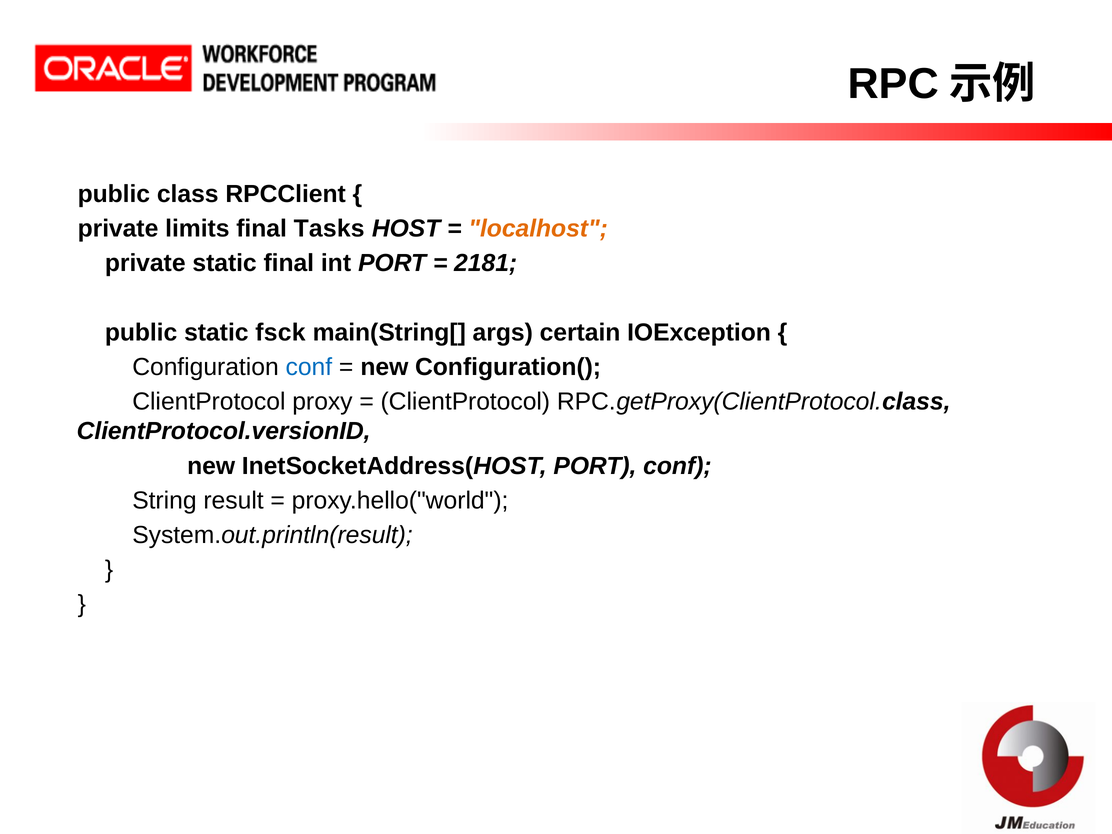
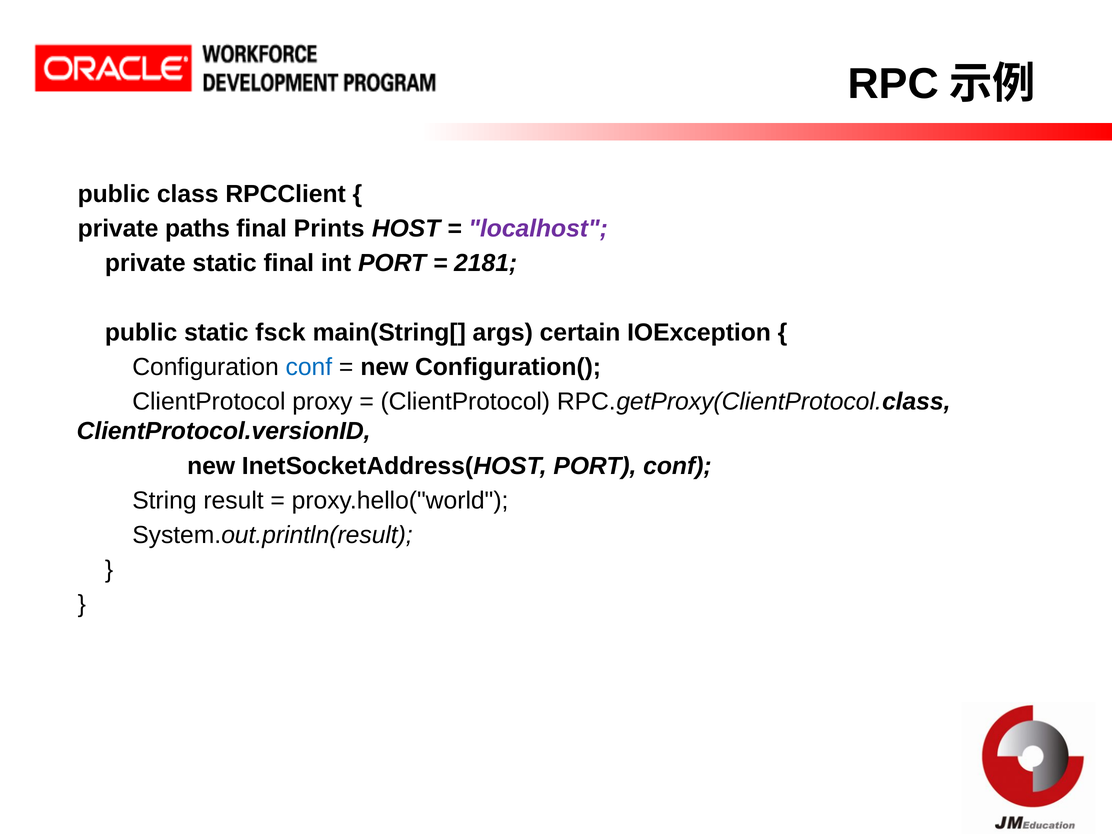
limits: limits -> paths
Tasks: Tasks -> Prints
localhost colour: orange -> purple
